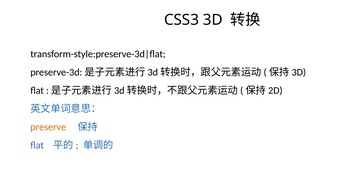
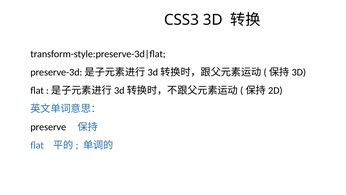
preserve colour: orange -> black
